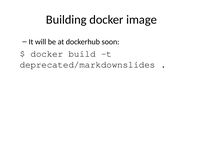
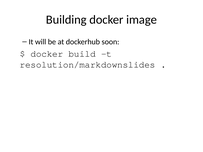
deprecated/markdownslides: deprecated/markdownslides -> resolution/markdownslides
